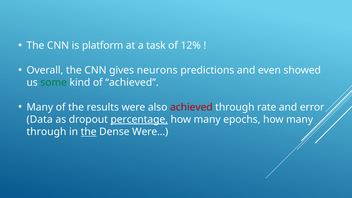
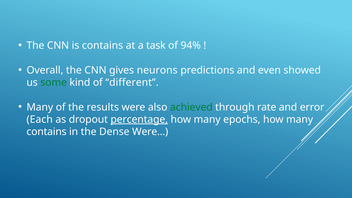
is platform: platform -> contains
12%: 12% -> 94%
of achieved: achieved -> different
achieved at (191, 107) colour: red -> green
Data: Data -> Each
through at (46, 132): through -> contains
the at (89, 132) underline: present -> none
